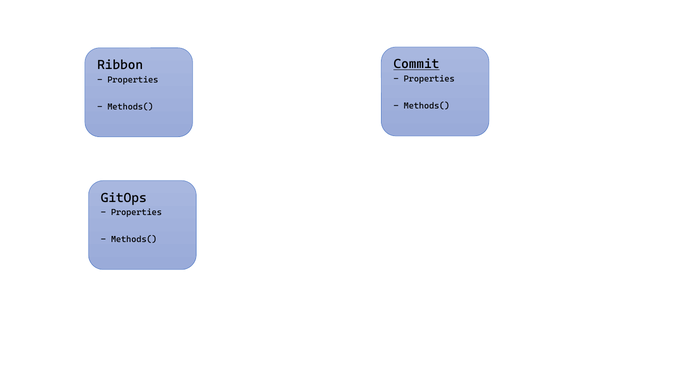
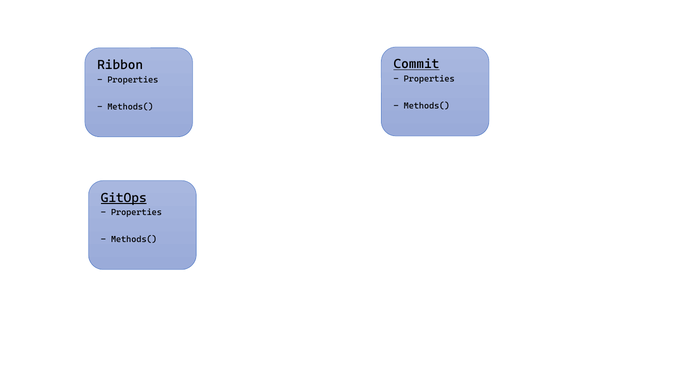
GitOps underline: none -> present
